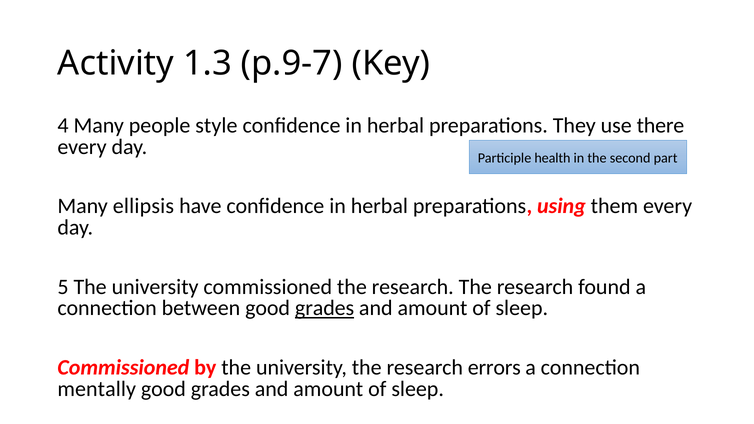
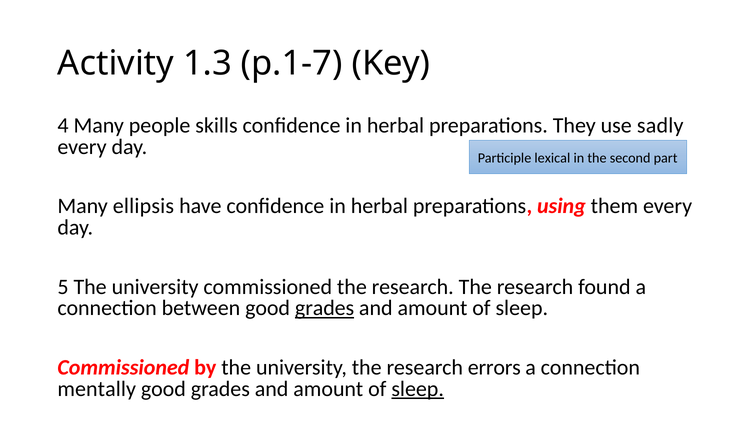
p.9-7: p.9-7 -> p.1-7
style: style -> skills
there: there -> sadly
health: health -> lexical
sleep at (418, 389) underline: none -> present
